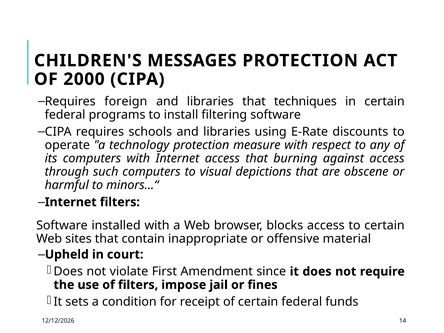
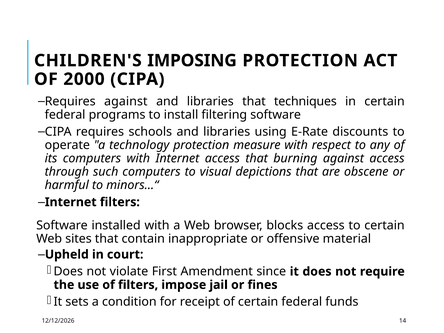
MESSAGES: MESSAGES -> IMPOSING
Requires foreign: foreign -> against
